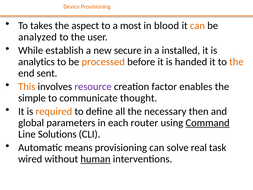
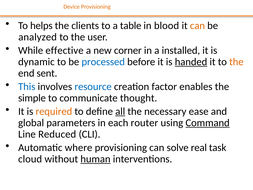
takes: takes -> helps
aspect: aspect -> clients
most: most -> table
establish: establish -> effective
secure: secure -> corner
analytics: analytics -> dynamic
processed colour: orange -> blue
handed underline: none -> present
This colour: orange -> blue
resource colour: purple -> blue
all underline: none -> present
then: then -> ease
Solutions: Solutions -> Reduced
means: means -> where
wired: wired -> cloud
